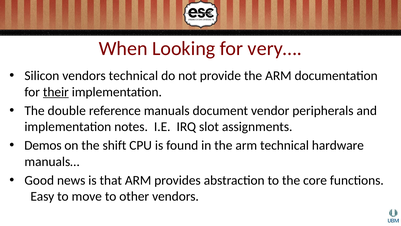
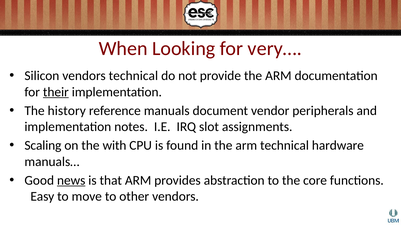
double: double -> history
Demos: Demos -> Scaling
shift: shift -> with
news underline: none -> present
